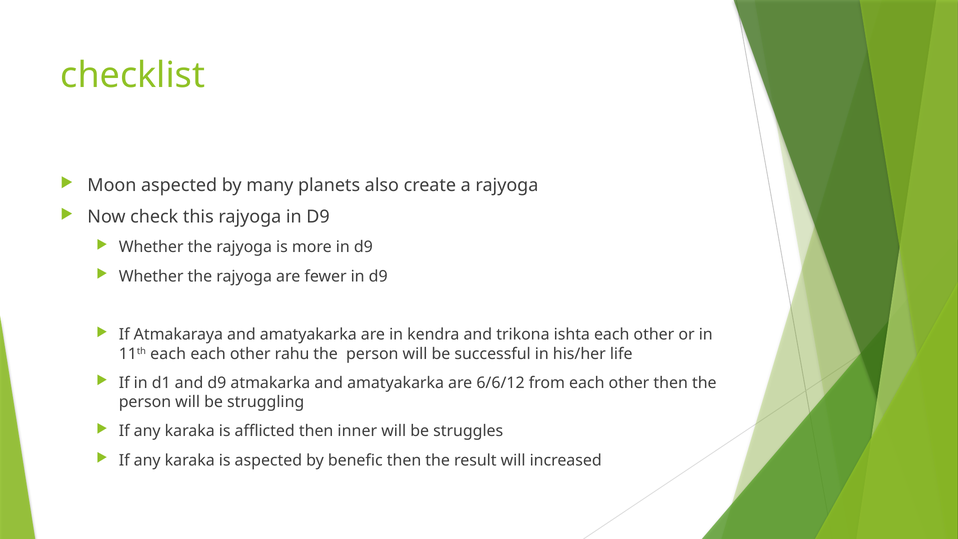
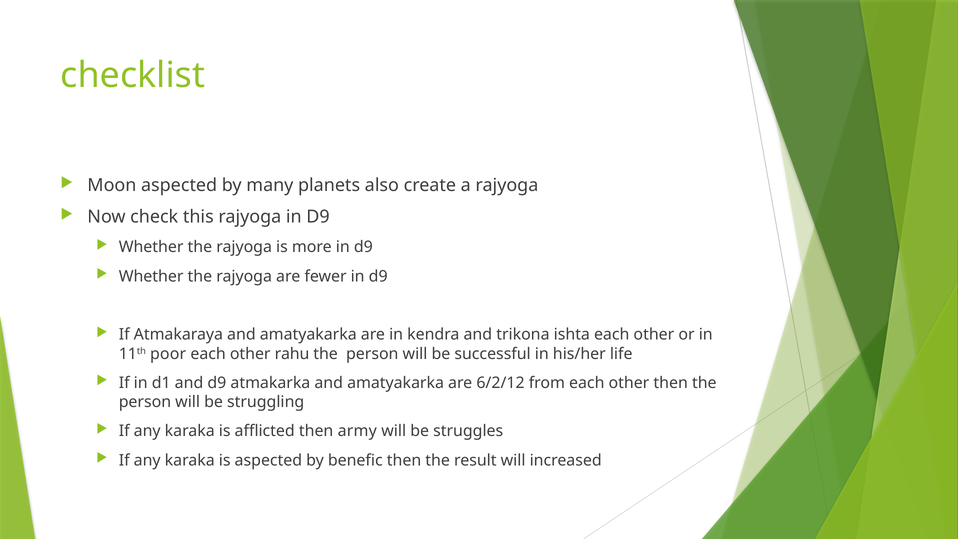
11th each: each -> poor
6/6/12: 6/6/12 -> 6/2/12
inner: inner -> army
